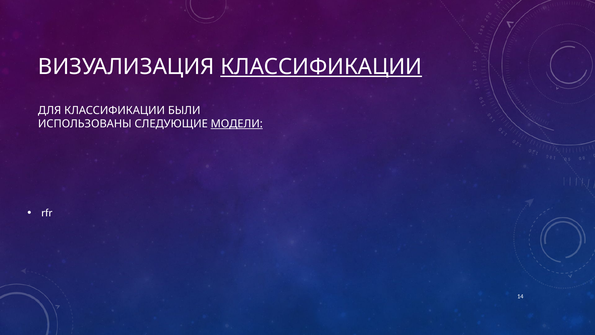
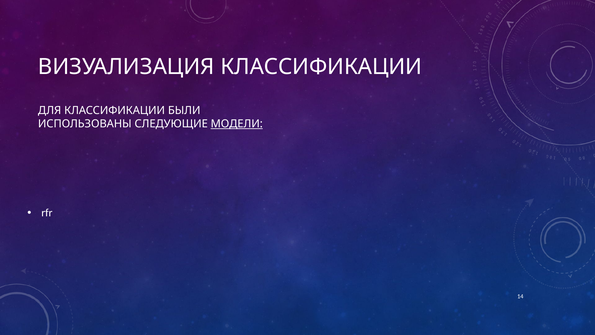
КЛАССИФИКАЦИИ at (321, 67) underline: present -> none
